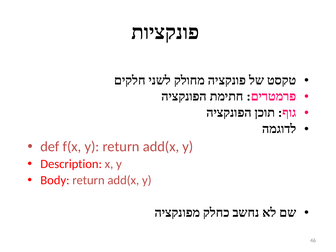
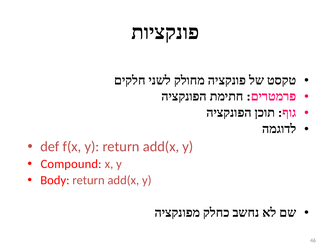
Description: Description -> Compound
